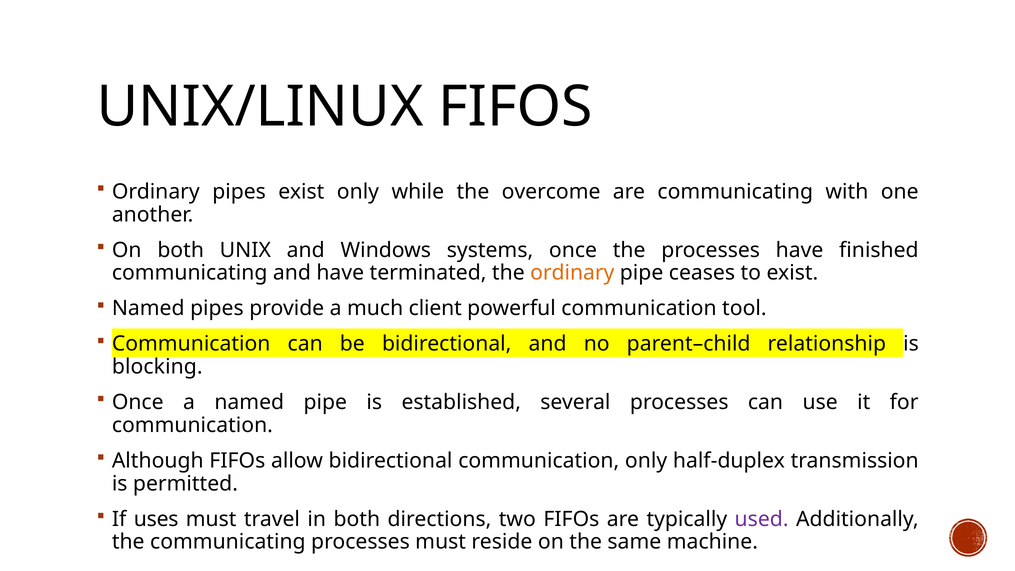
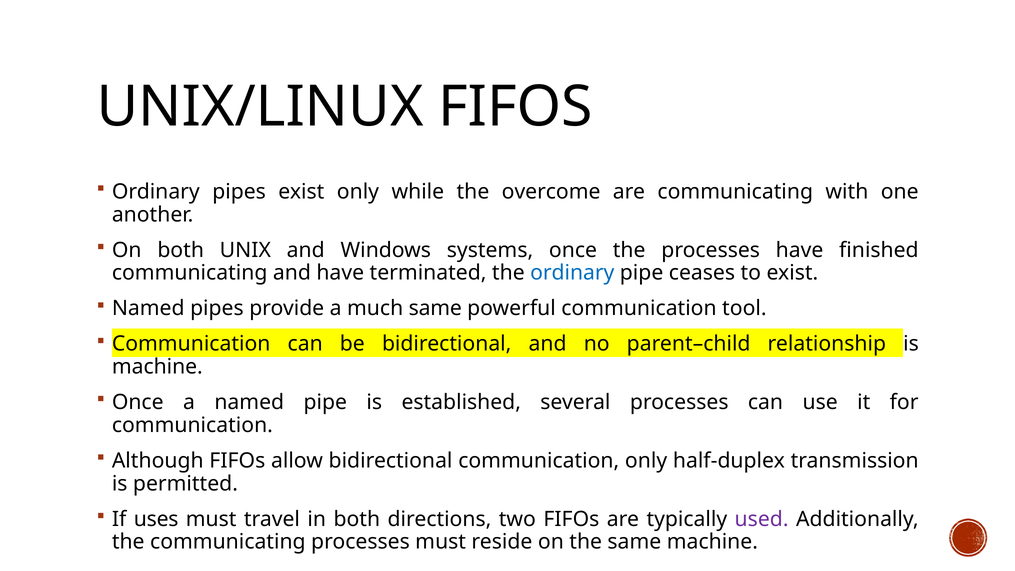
ordinary at (572, 273) colour: orange -> blue
much client: client -> same
blocking at (157, 367): blocking -> machine
